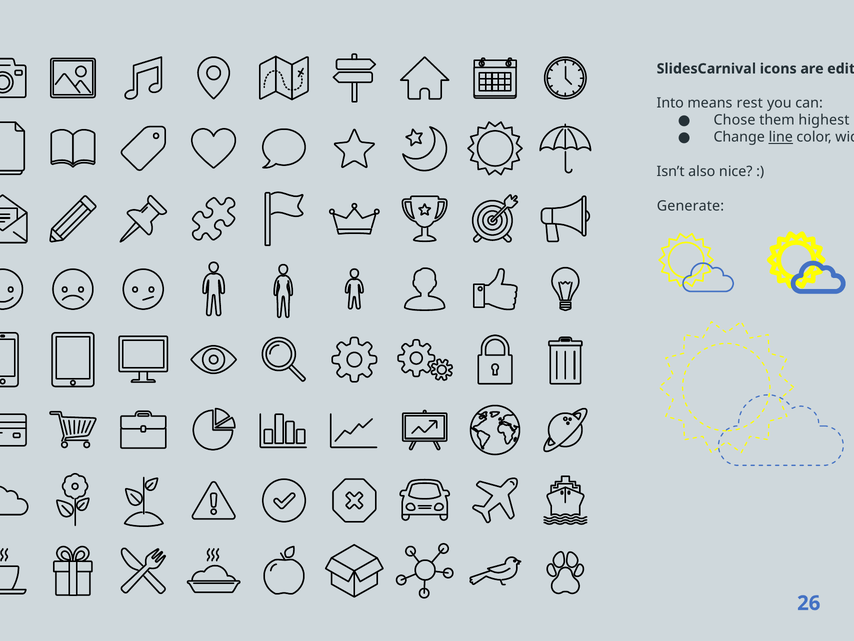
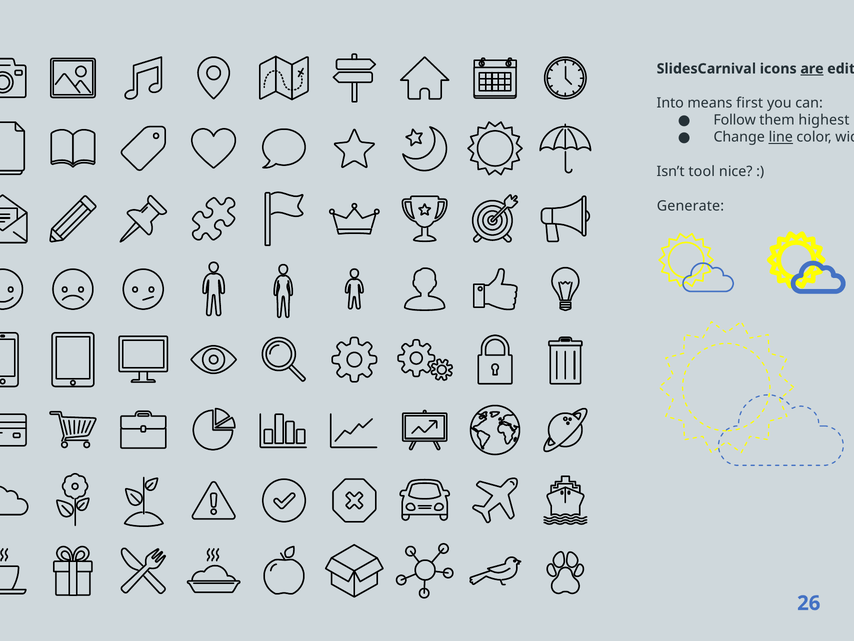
are underline: none -> present
rest: rest -> first
Chose: Chose -> Follow
also: also -> tool
